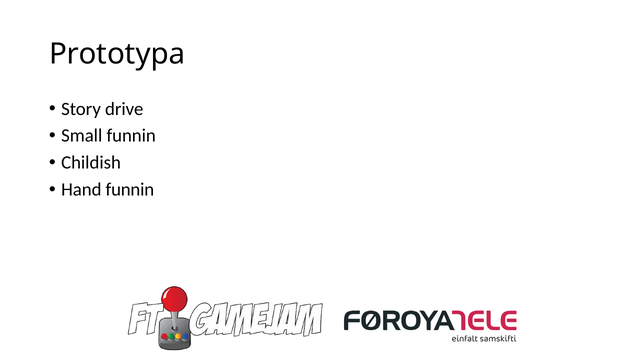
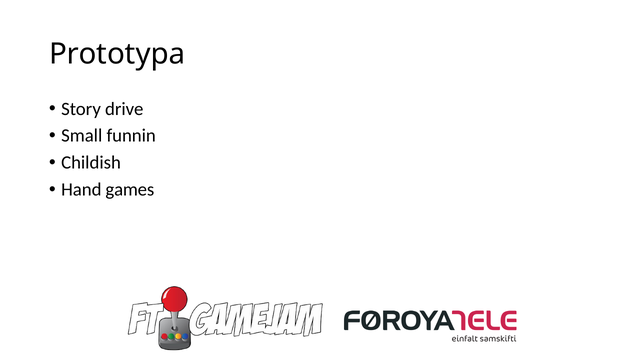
Hand funnin: funnin -> games
